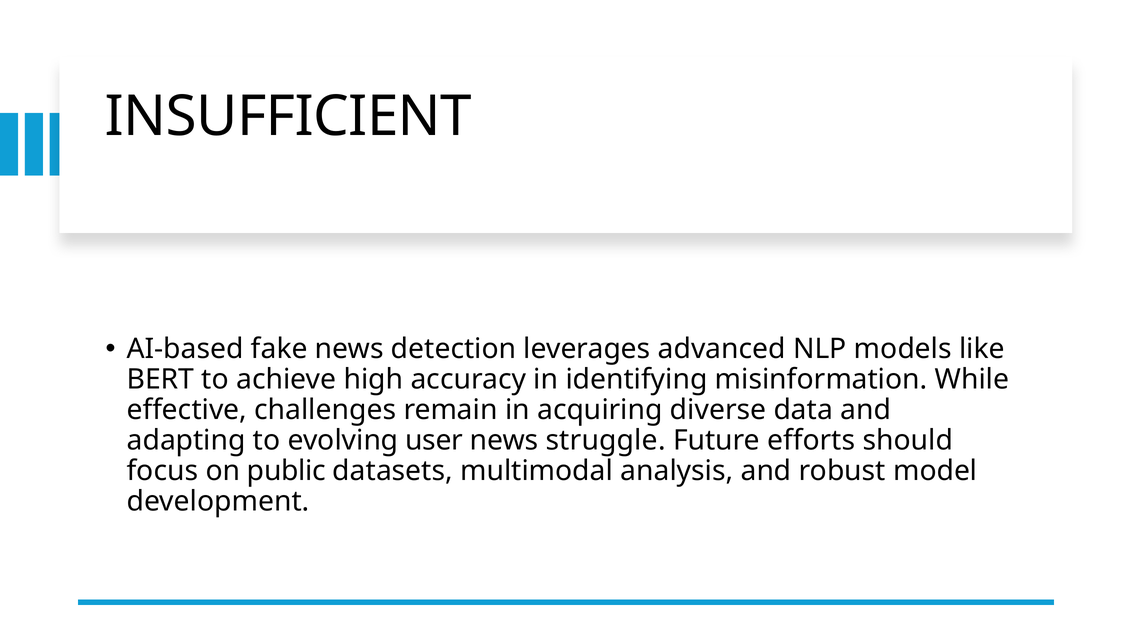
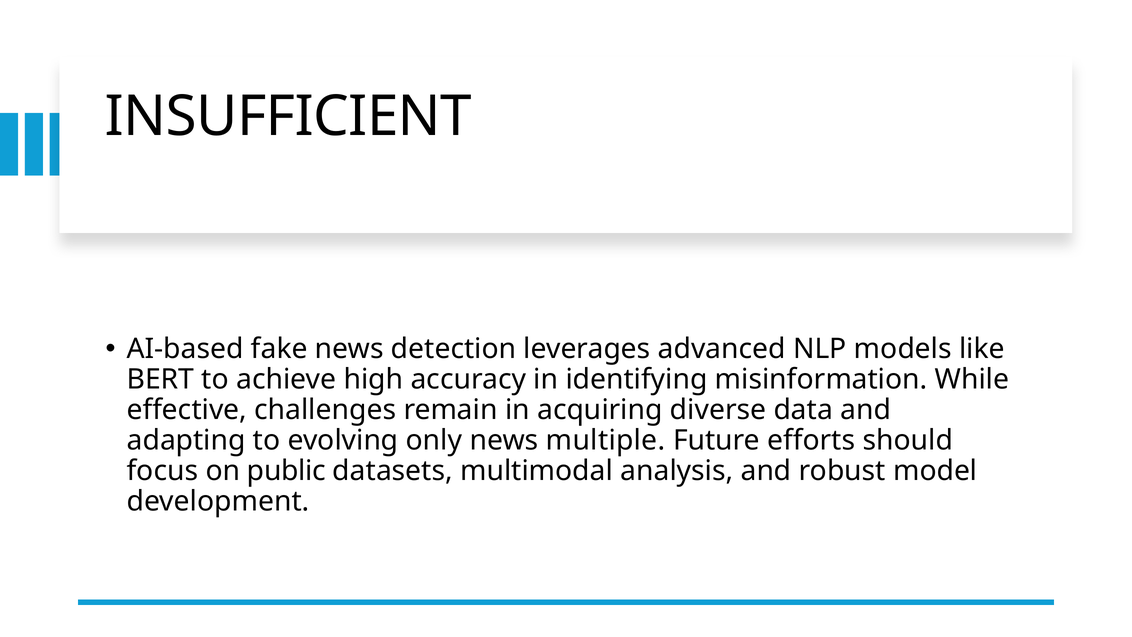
user: user -> only
struggle: struggle -> multiple
